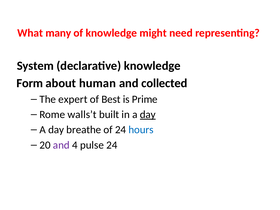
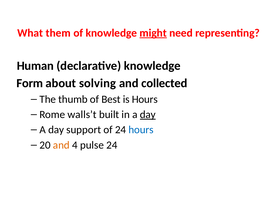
many: many -> them
might underline: none -> present
System: System -> Human
human: human -> solving
expert: expert -> thumb
is Prime: Prime -> Hours
breathe: breathe -> support
and at (61, 145) colour: purple -> orange
